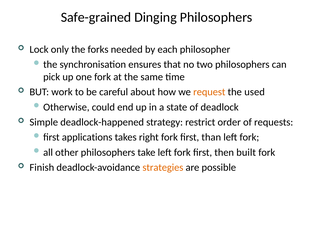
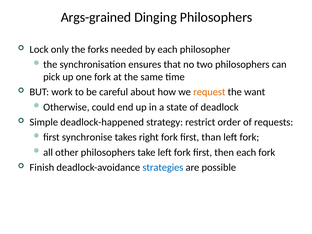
Safe-grained: Safe-grained -> Args-grained
used: used -> want
applications: applications -> synchronise
then built: built -> each
strategies colour: orange -> blue
